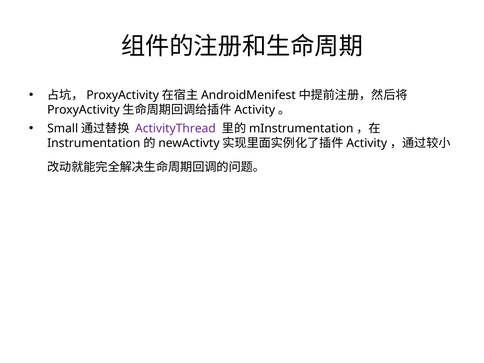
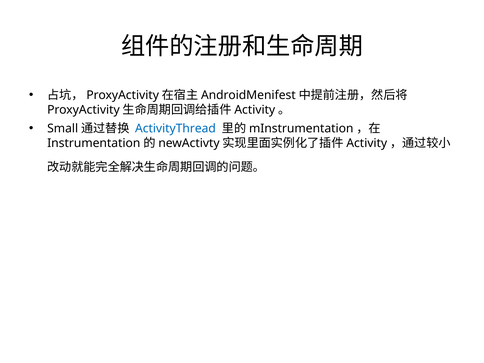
ActivityThread colour: purple -> blue
